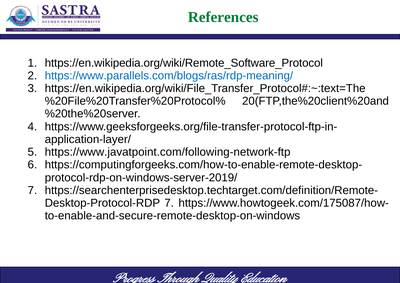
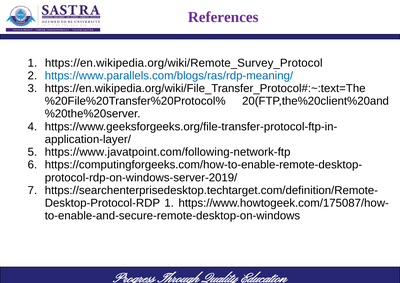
References colour: green -> purple
https://en.wikipedia.org/wiki/Remote_Software_Protocol: https://en.wikipedia.org/wiki/Remote_Software_Protocol -> https://en.wikipedia.org/wiki/Remote_Survey_Protocol
7 at (169, 203): 7 -> 1
